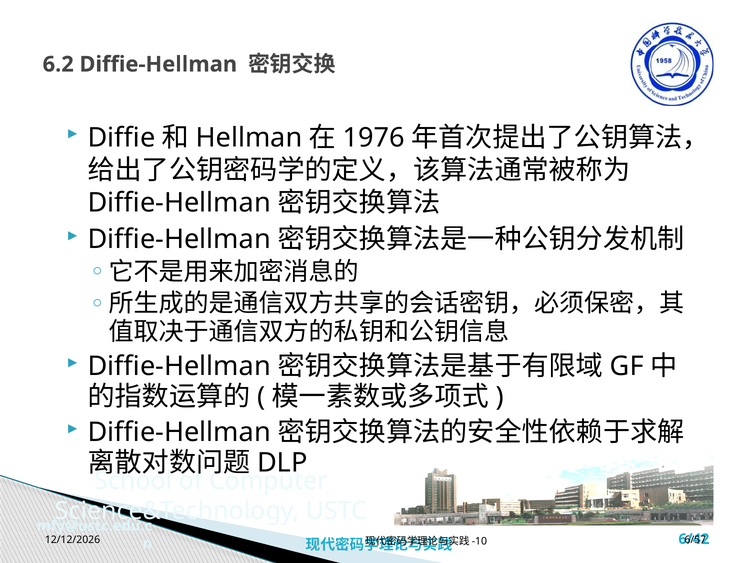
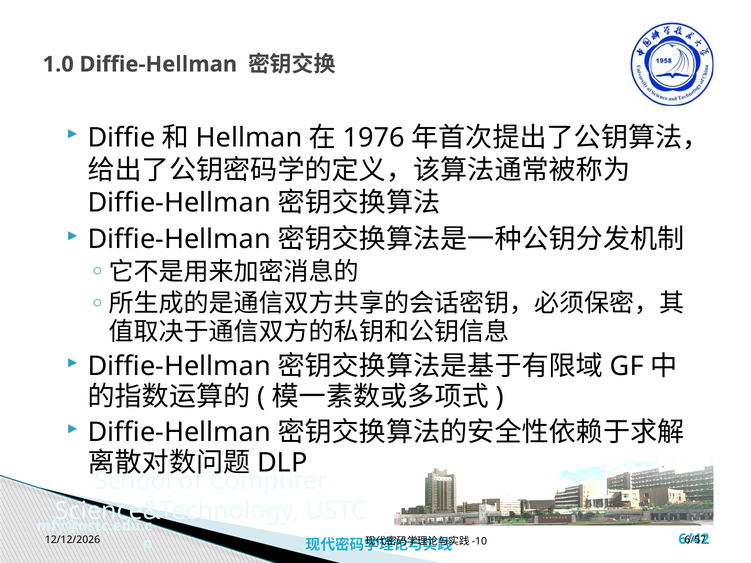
6.2: 6.2 -> 1.0
